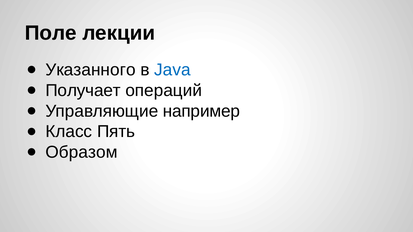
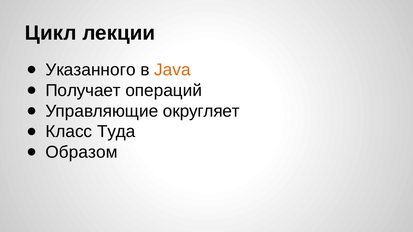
Поле: Поле -> Цикл
Java colour: blue -> orange
например: например -> округляет
Пять: Пять -> Туда
